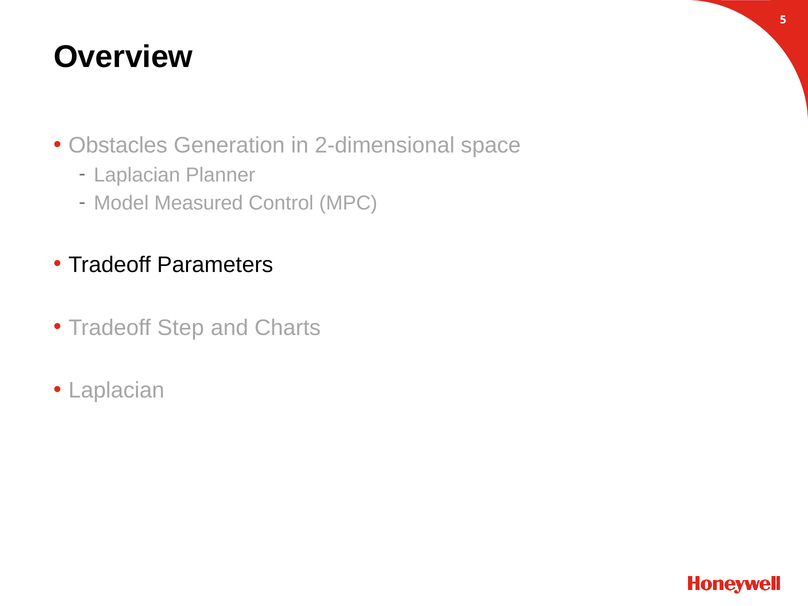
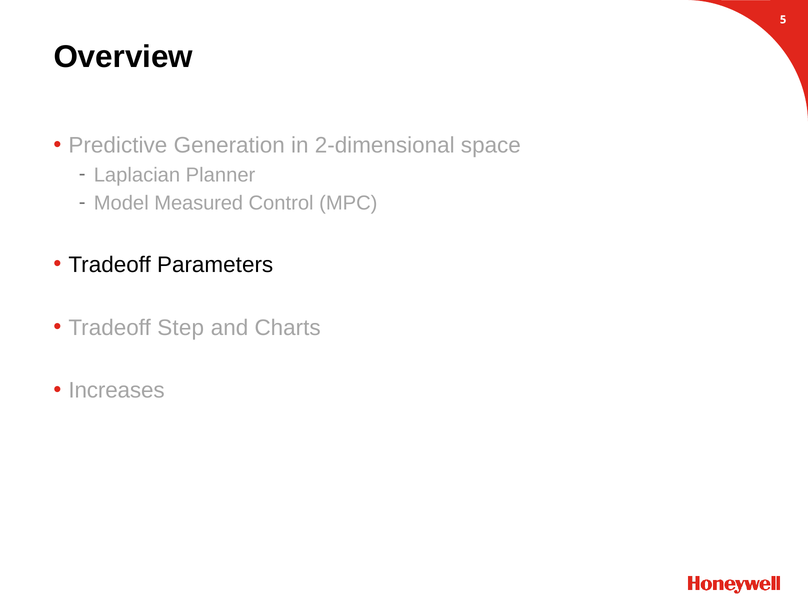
Obstacles: Obstacles -> Predictive
Laplacian at (116, 391): Laplacian -> Increases
